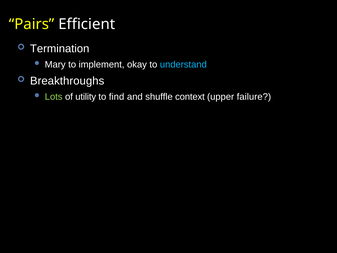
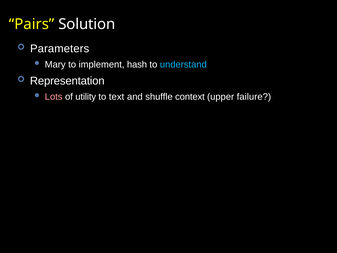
Efficient: Efficient -> Solution
Termination: Termination -> Parameters
okay: okay -> hash
Breakthroughs: Breakthroughs -> Representation
Lots colour: light green -> pink
find: find -> text
